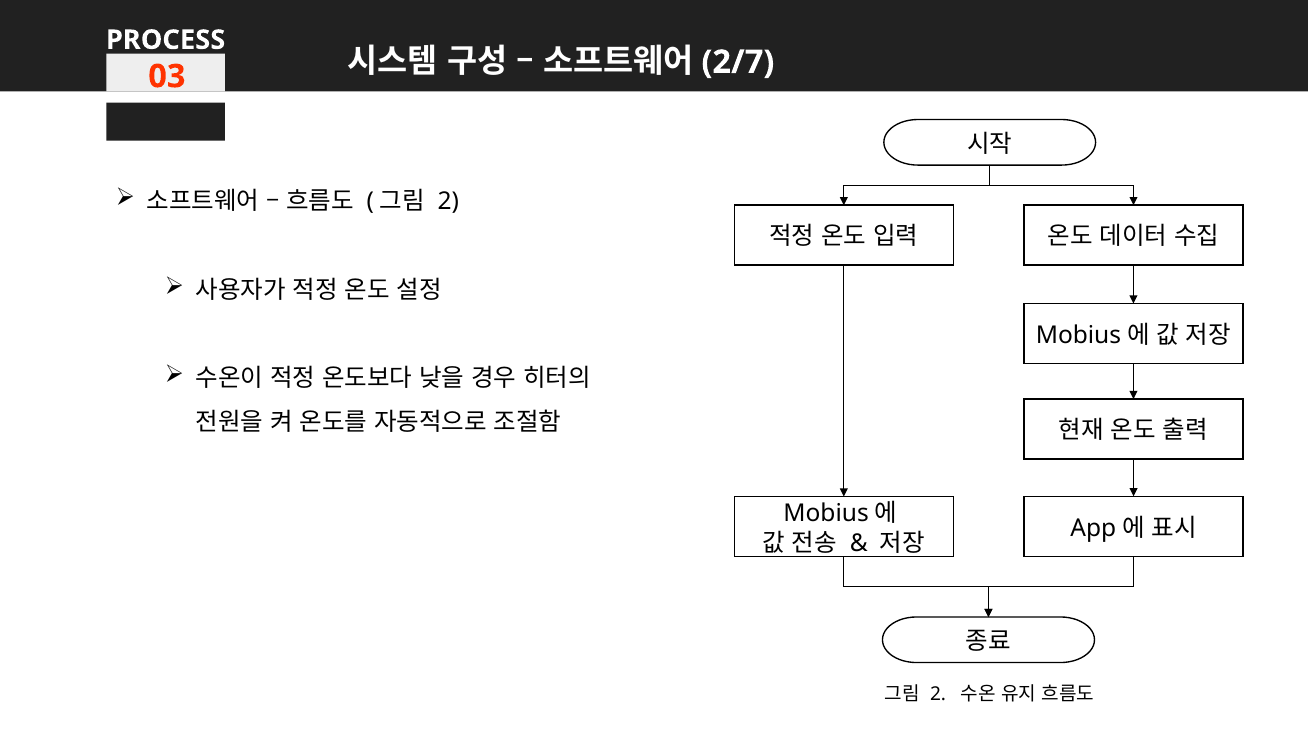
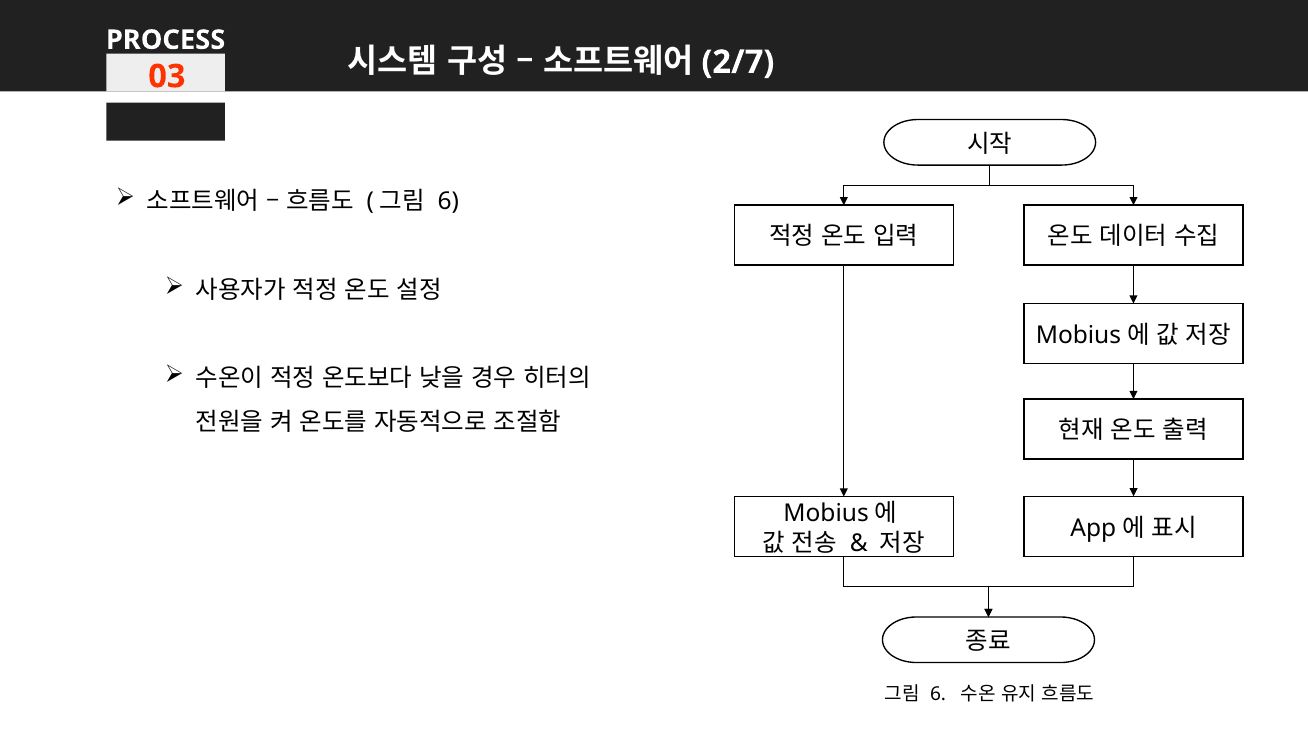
2 at (448, 202): 2 -> 6
2 at (938, 694): 2 -> 6
